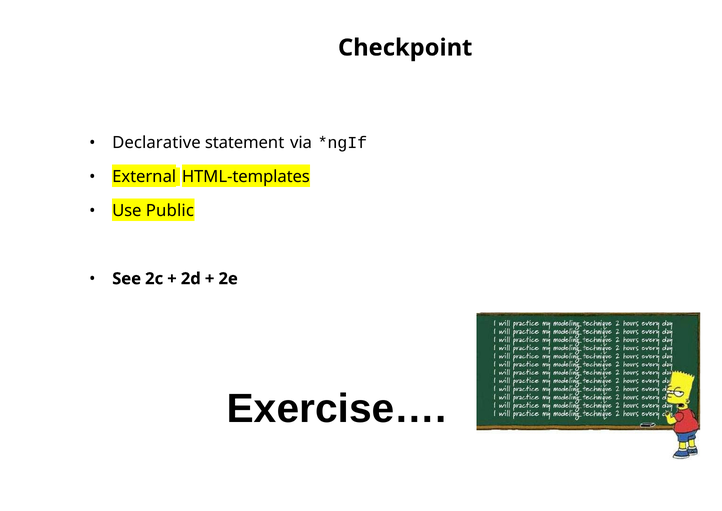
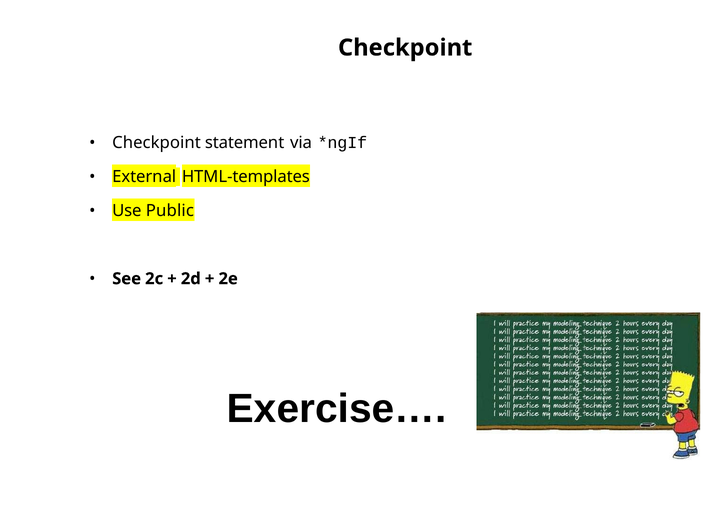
Declarative at (156, 143): Declarative -> Checkpoint
